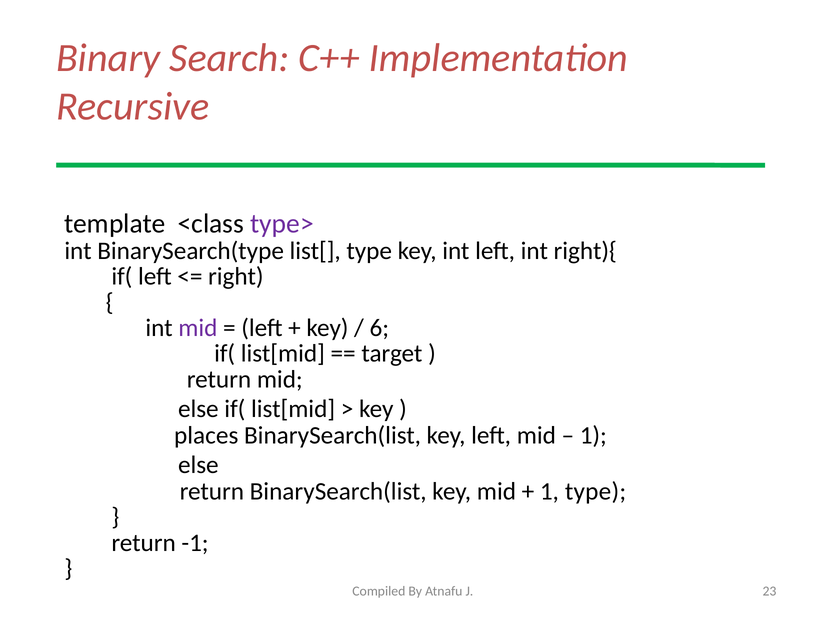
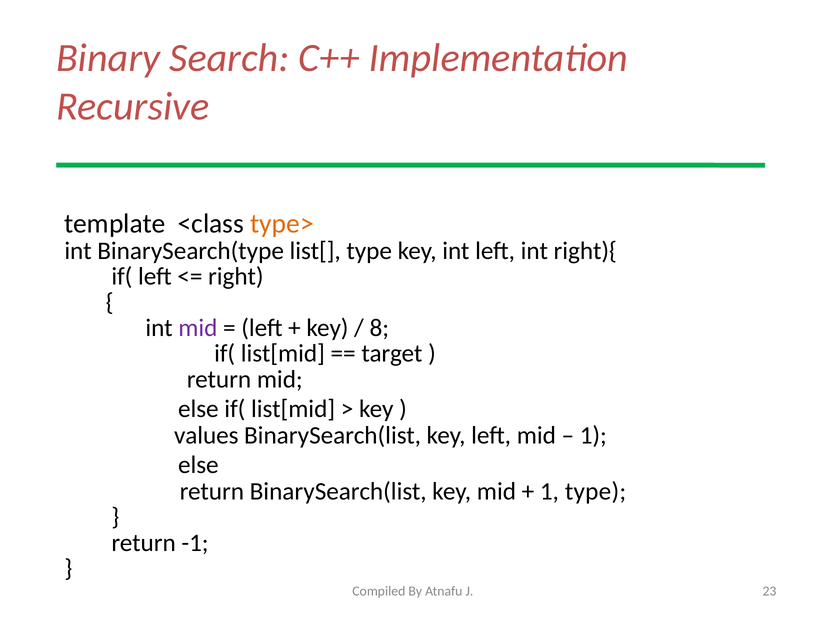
type> colour: purple -> orange
6: 6 -> 8
places: places -> values
